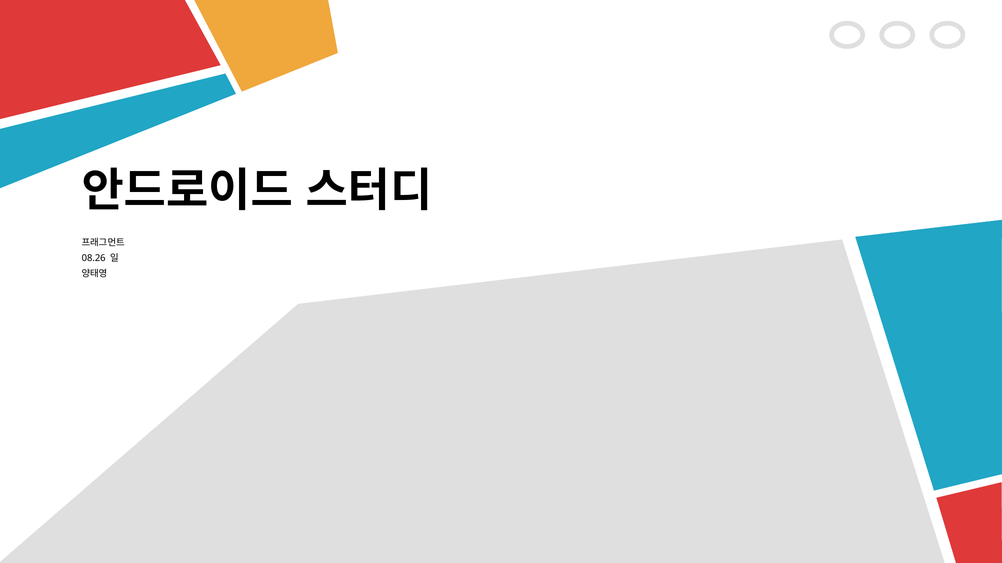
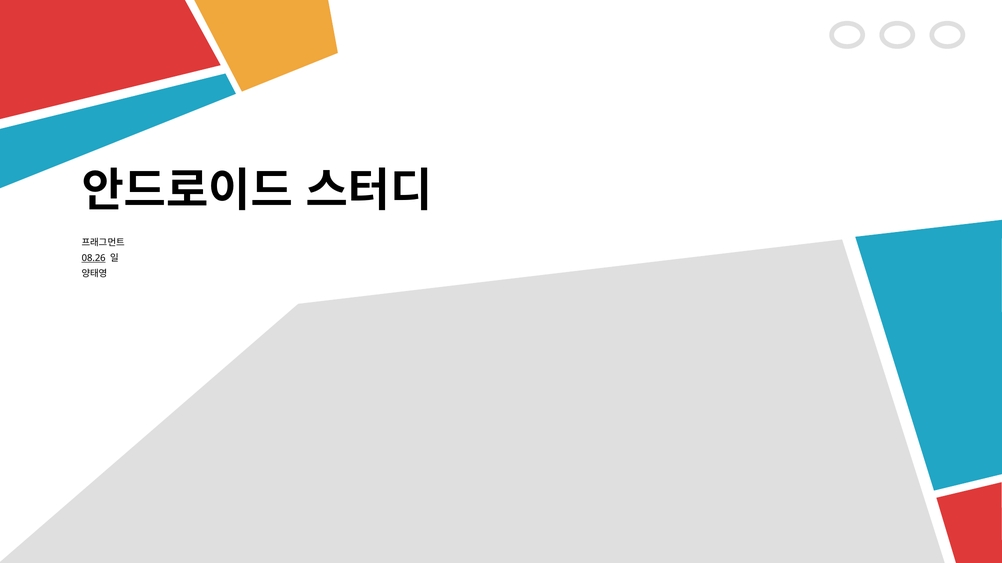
08.26 underline: none -> present
